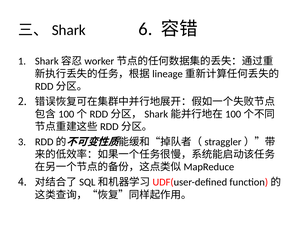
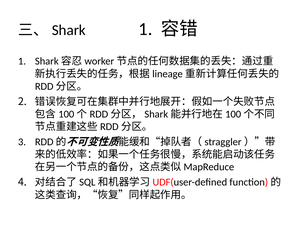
6 at (145, 29): 6 -> 1
